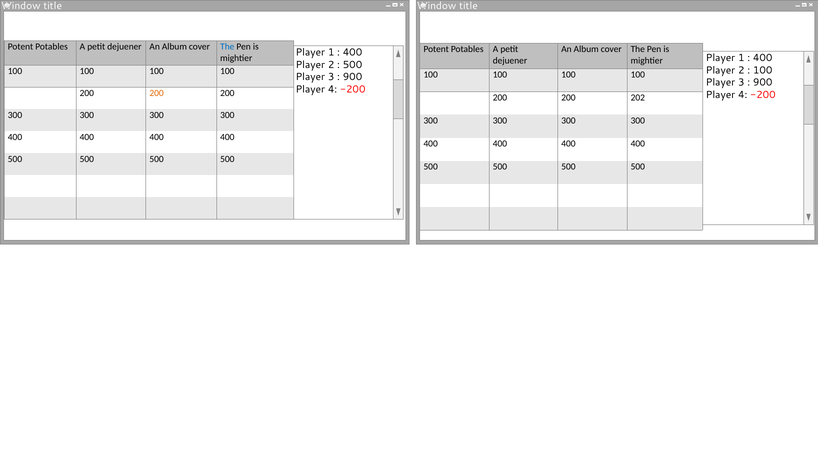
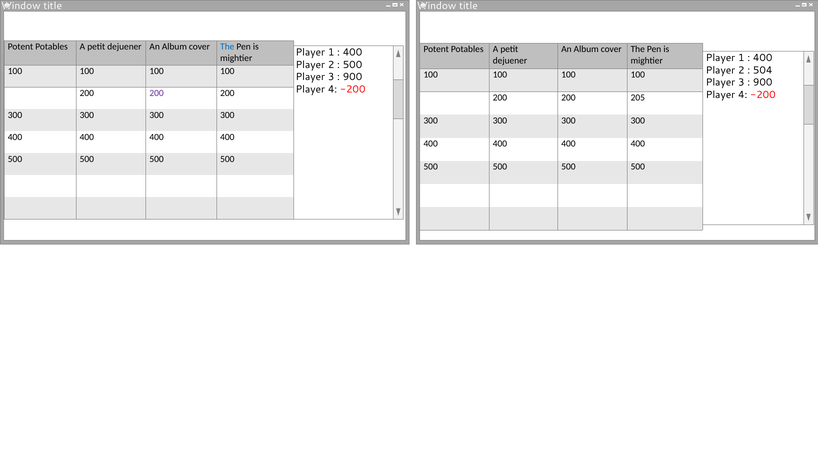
100 at (763, 70): 100 -> 504
200 at (157, 93) colour: orange -> purple
202: 202 -> 205
